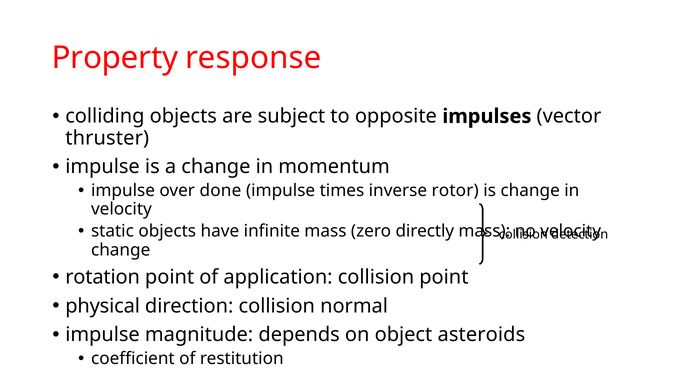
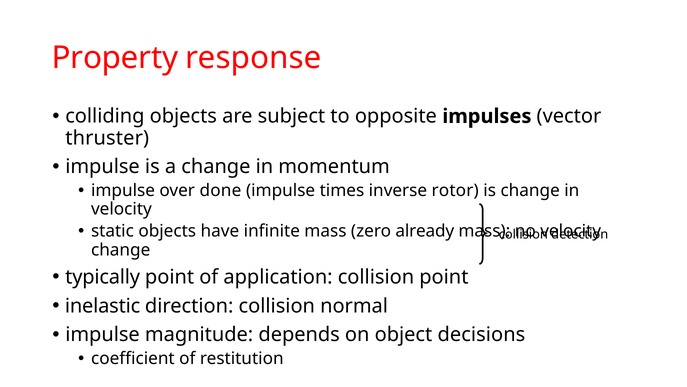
directly: directly -> already
rotation: rotation -> typically
physical: physical -> inelastic
asteroids: asteroids -> decisions
